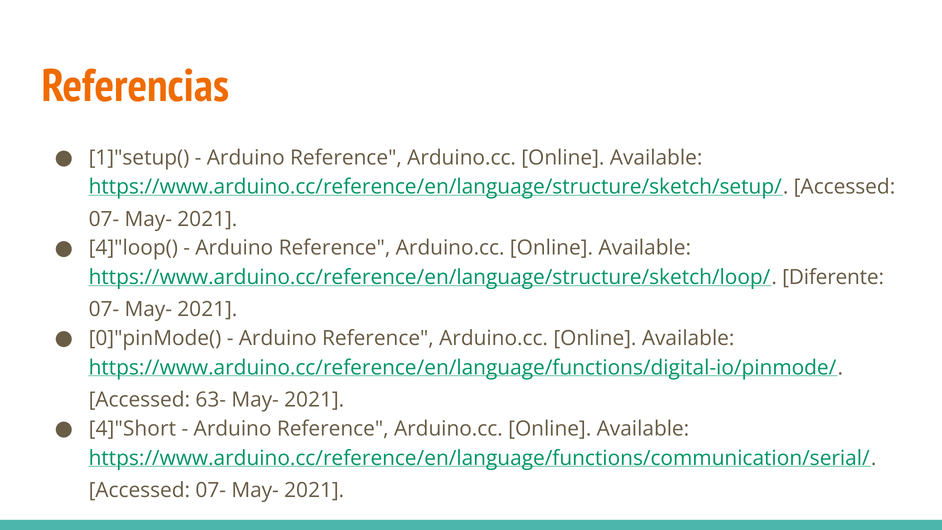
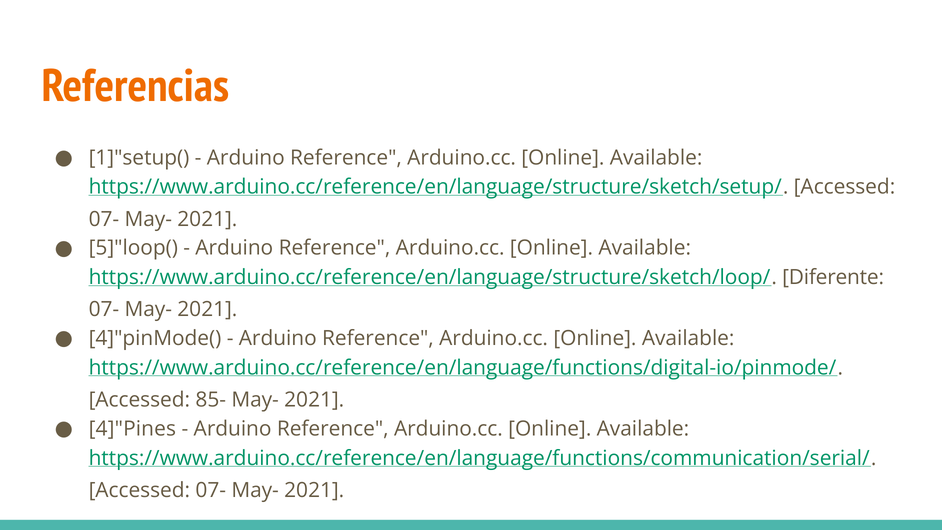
4]"loop(: 4]"loop( -> 5]"loop(
0]"pinMode(: 0]"pinMode( -> 4]"pinMode(
63-: 63- -> 85-
4]"Short: 4]"Short -> 4]"Pines
